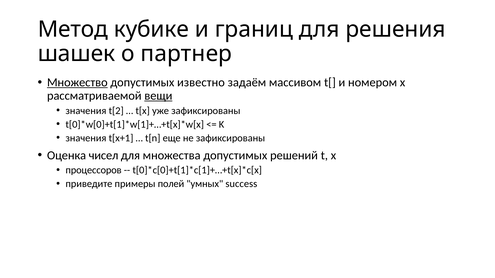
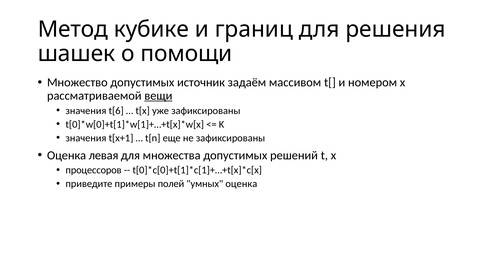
партнер: партнер -> помощи
Множество underline: present -> none
известно: известно -> источник
t[2: t[2 -> t[6
чисел: чисел -> левая
умных success: success -> оценка
